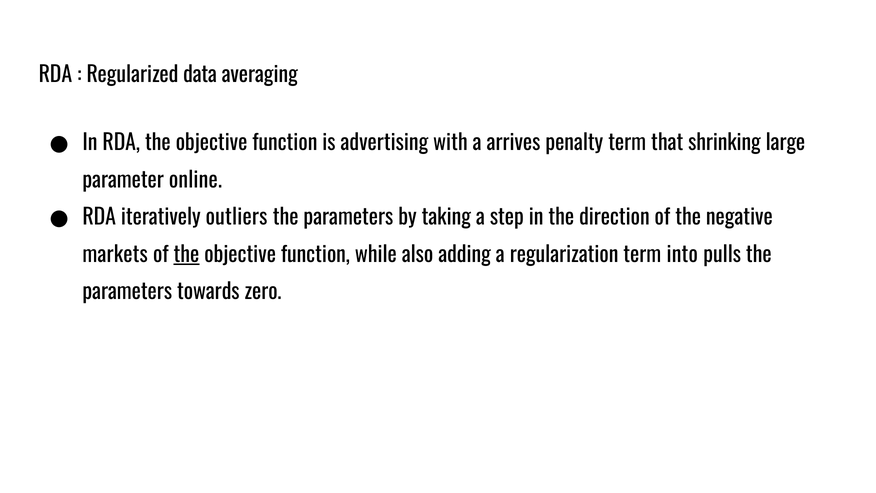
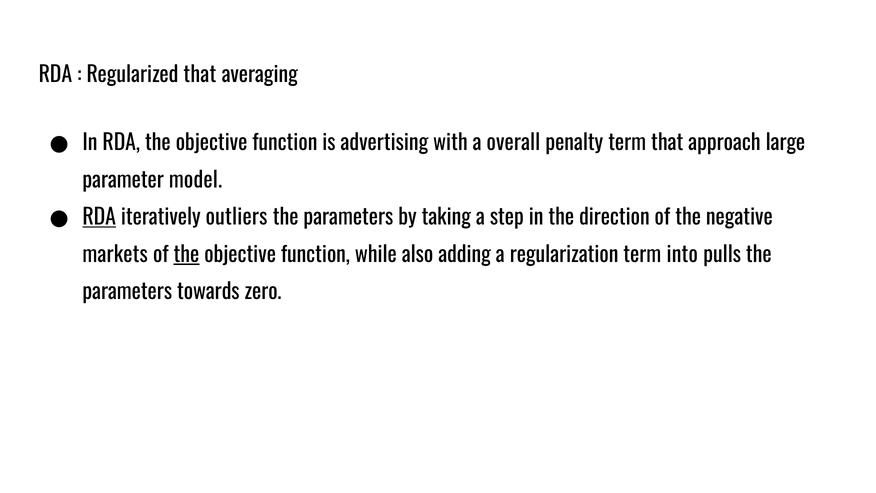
Regularized data: data -> that
arrives: arrives -> overall
shrinking: shrinking -> approach
online: online -> model
RDA at (99, 217) underline: none -> present
